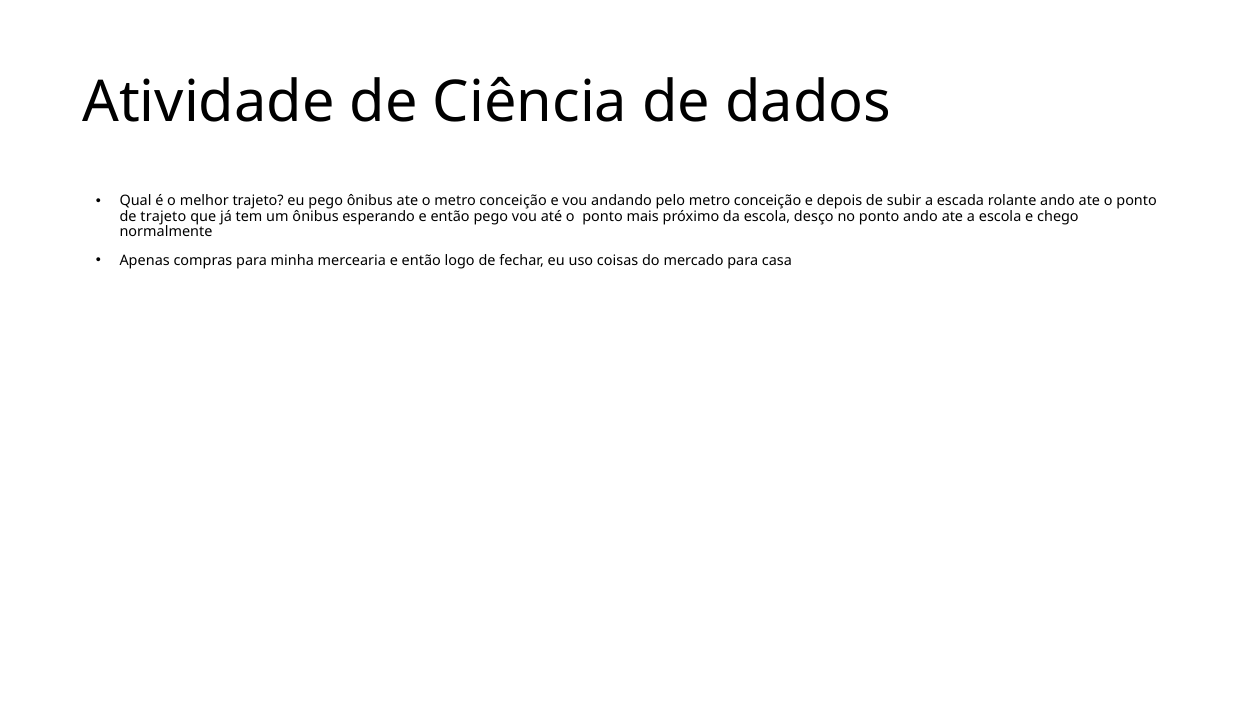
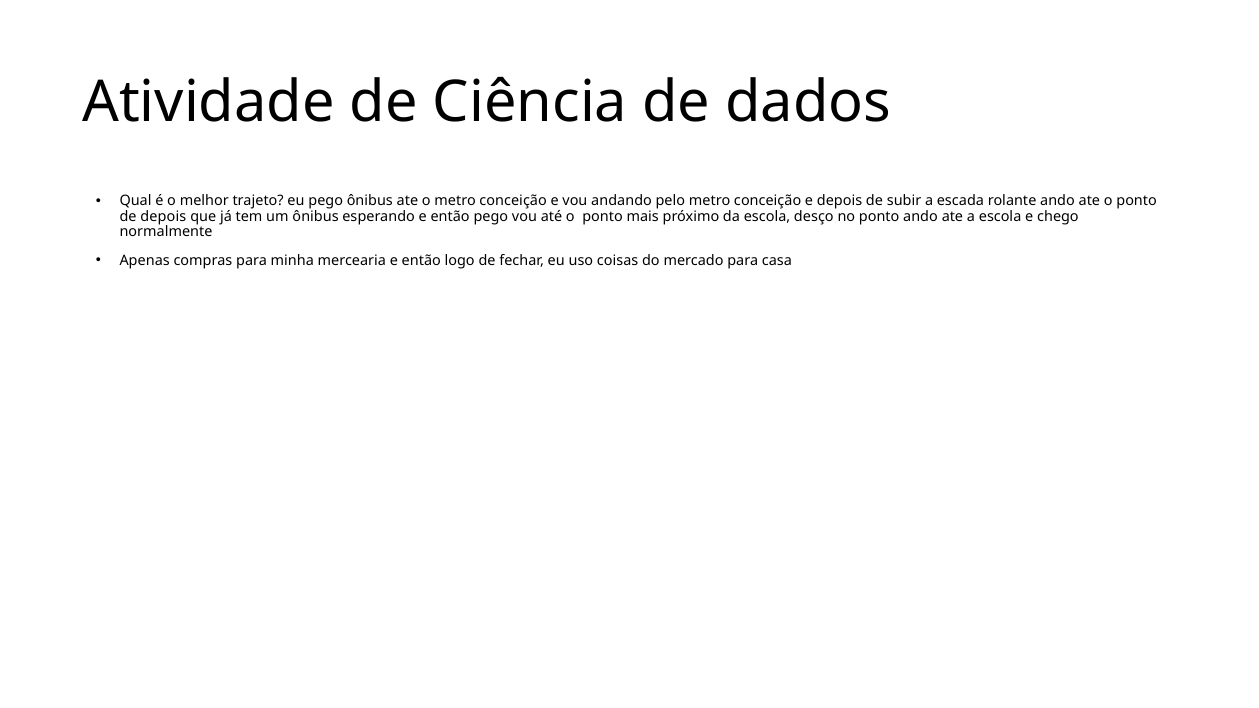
de trajeto: trajeto -> depois
